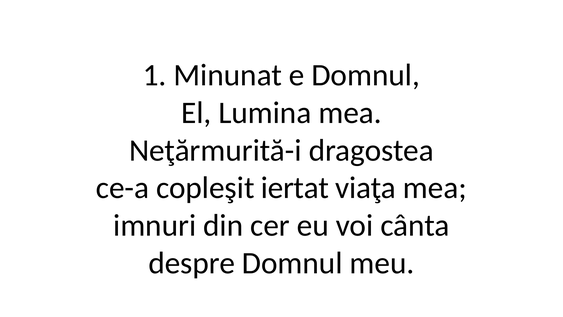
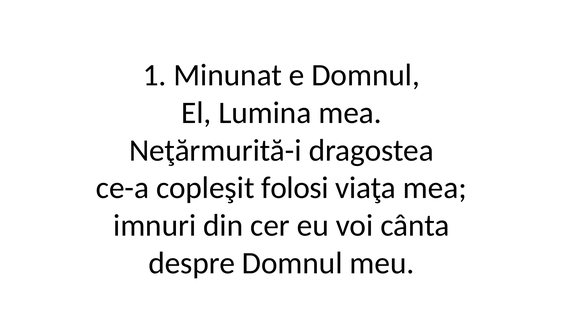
iertat: iertat -> folosi
